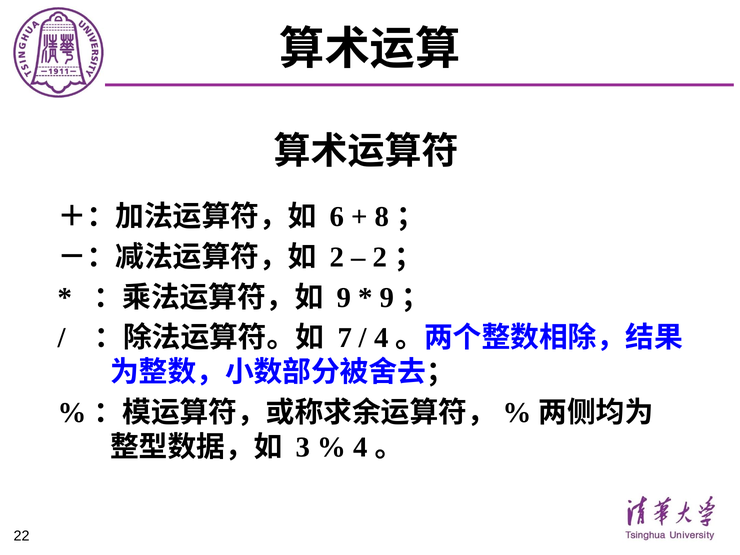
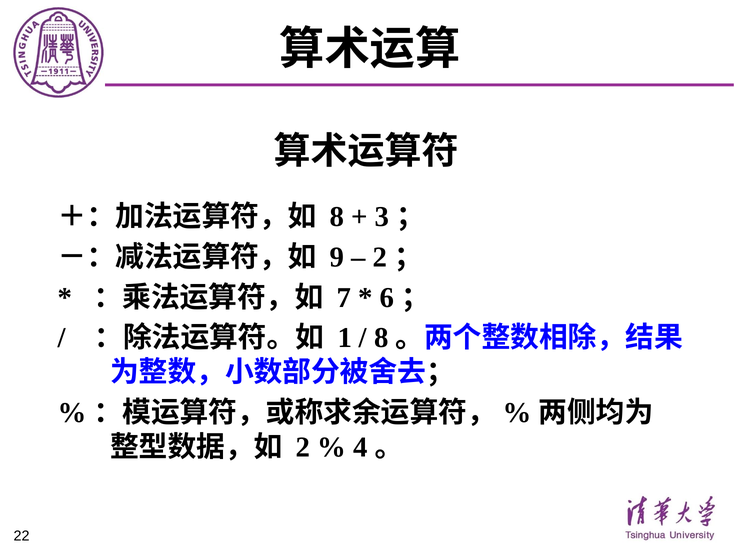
6 at (337, 217): 6 -> 8
8: 8 -> 3
2 at (337, 257): 2 -> 9
9 at (344, 298): 9 -> 7
9 at (387, 298): 9 -> 6
7: 7 -> 1
4 at (381, 338): 4 -> 8
3 at (303, 447): 3 -> 2
